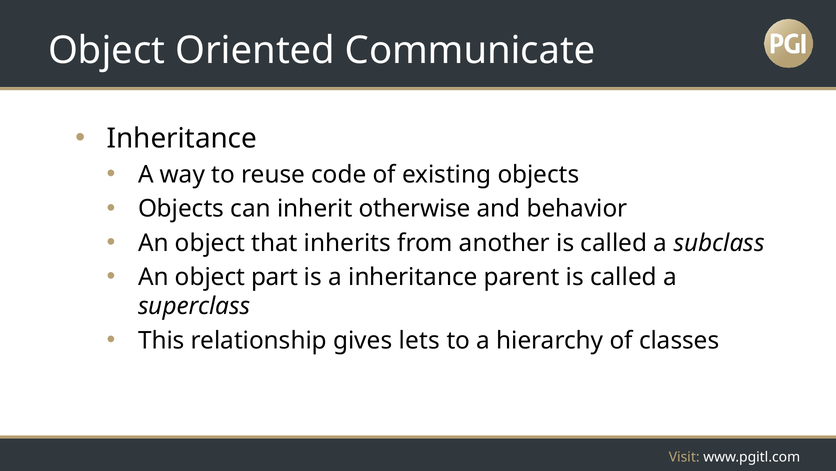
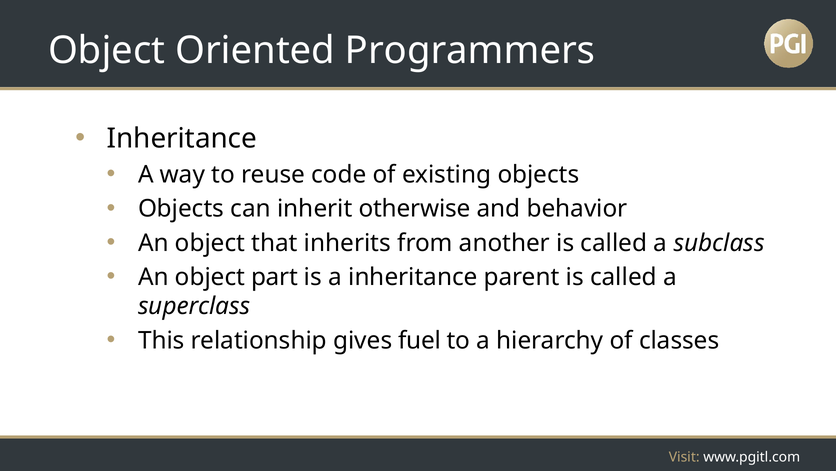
Communicate: Communicate -> Programmers
lets: lets -> fuel
